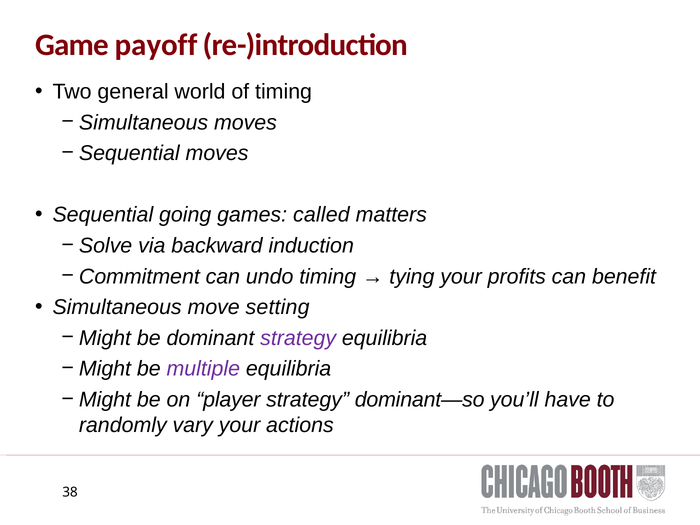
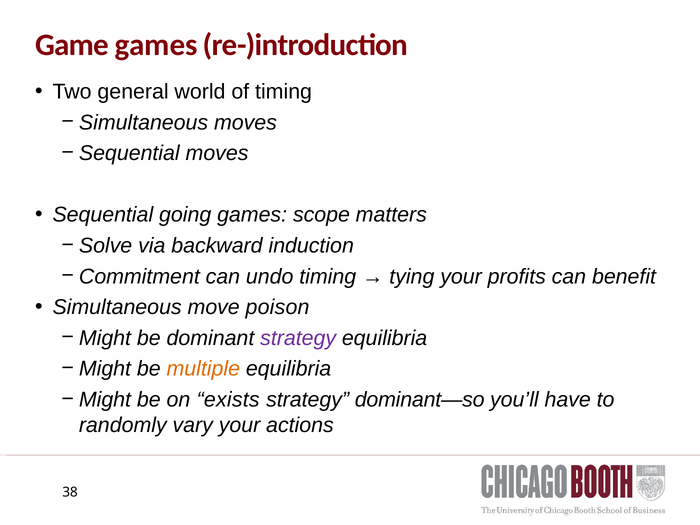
Game payoff: payoff -> games
called: called -> scope
setting: setting -> poison
multiple colour: purple -> orange
player: player -> exists
